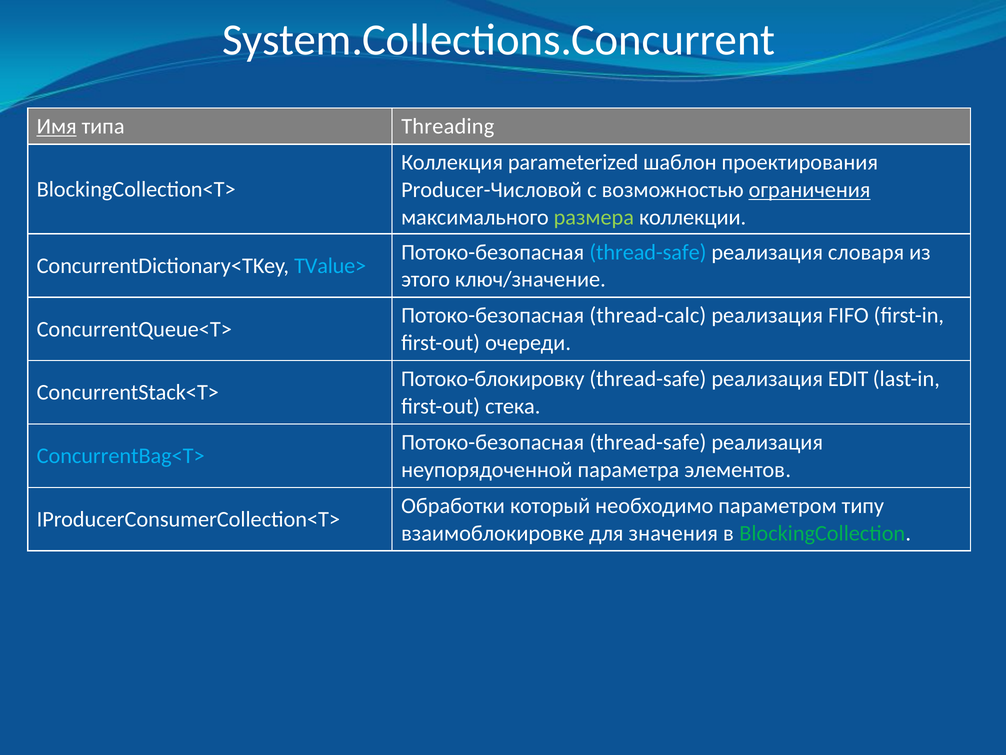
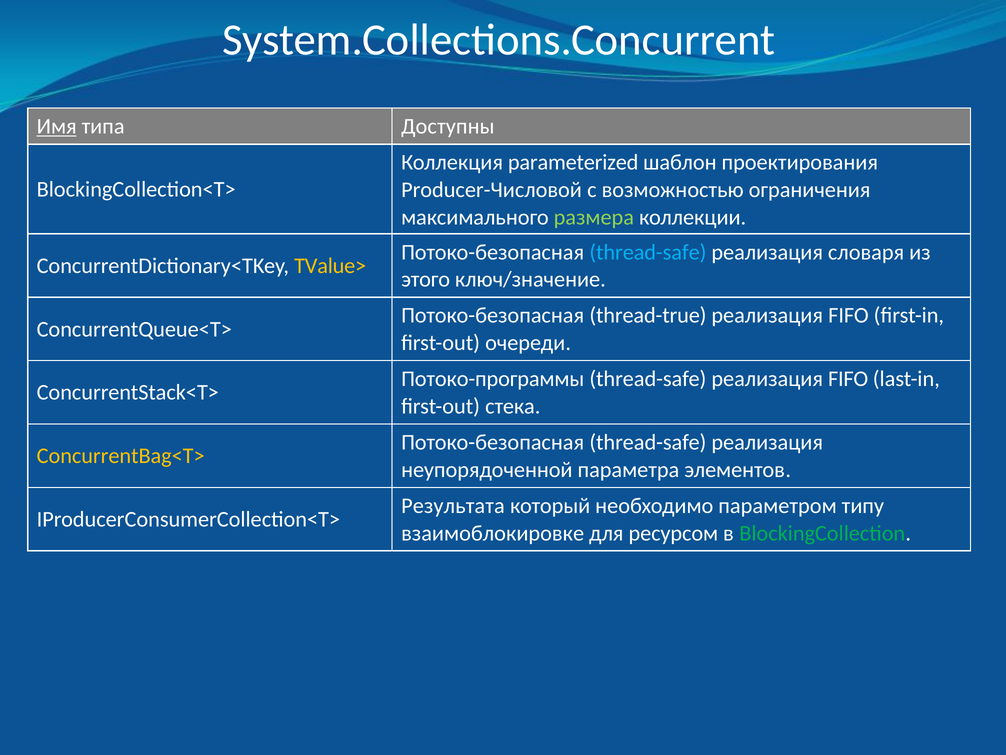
Threading: Threading -> Доступны
ограничения underline: present -> none
TValue> colour: light blue -> yellow
thread-calc: thread-calc -> thread-true
Потоко-блокировку: Потоко-блокировку -> Потоко-программы
thread-safe реализация EDIT: EDIT -> FIFO
ConcurrentBag<T> colour: light blue -> yellow
Обработки: Обработки -> Результата
значения: значения -> ресурсом
